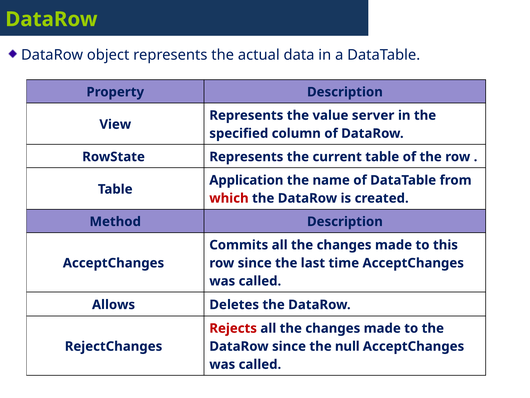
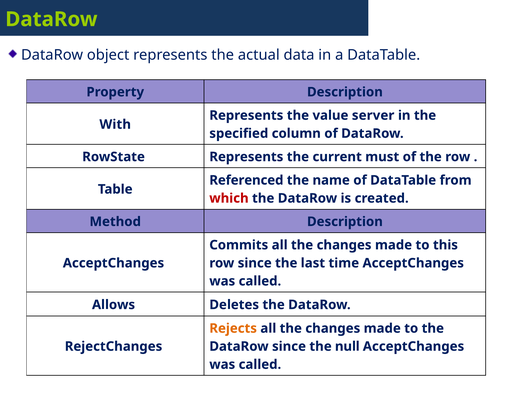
View: View -> With
current table: table -> must
Application: Application -> Referenced
Rejects colour: red -> orange
